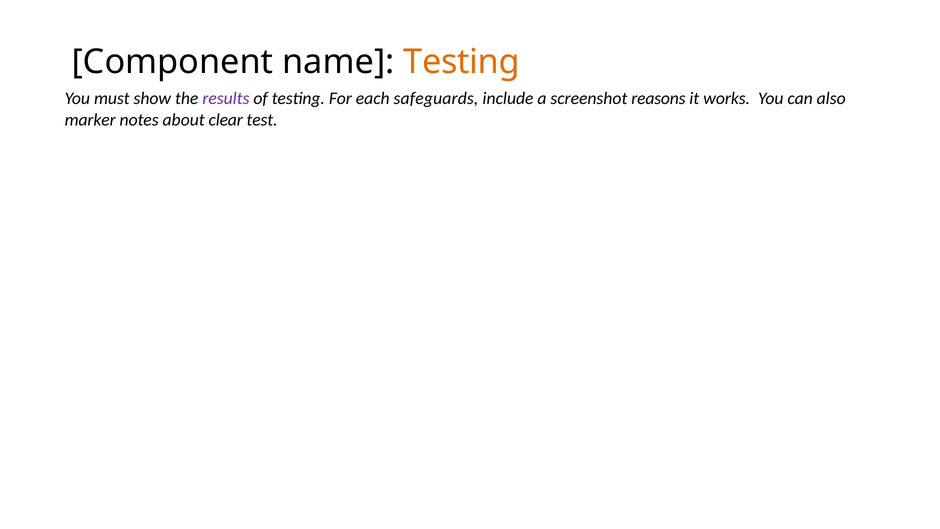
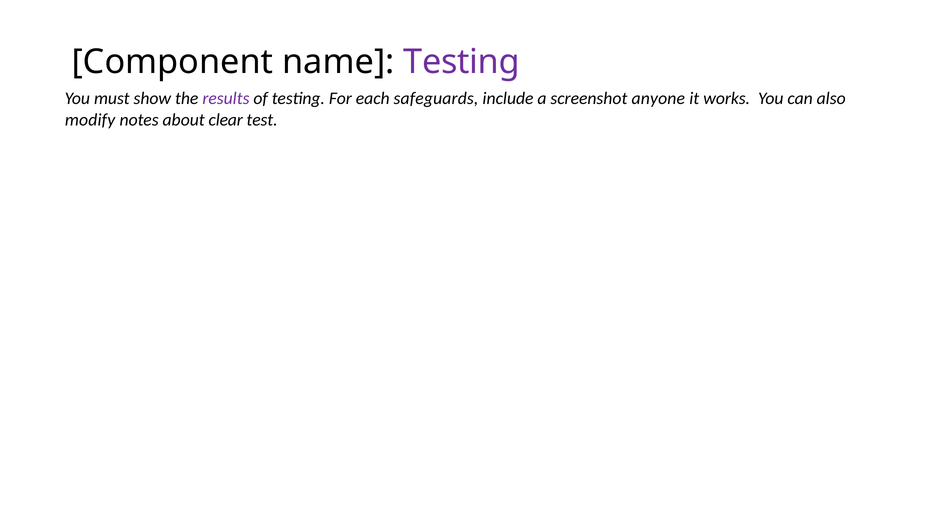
Testing at (462, 62) colour: orange -> purple
reasons: reasons -> anyone
marker: marker -> modify
